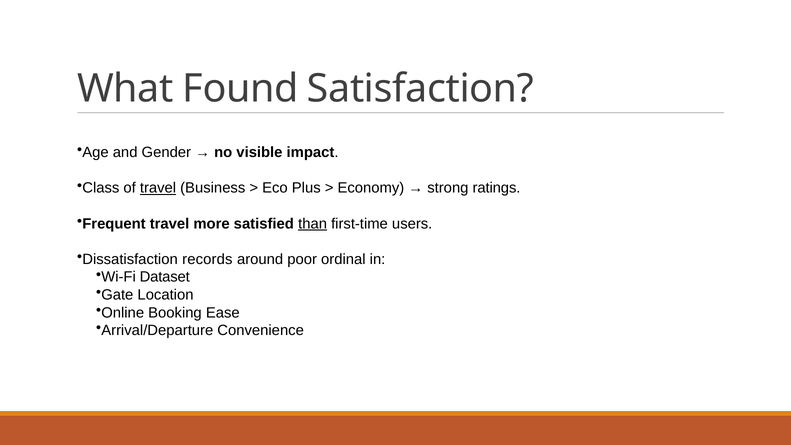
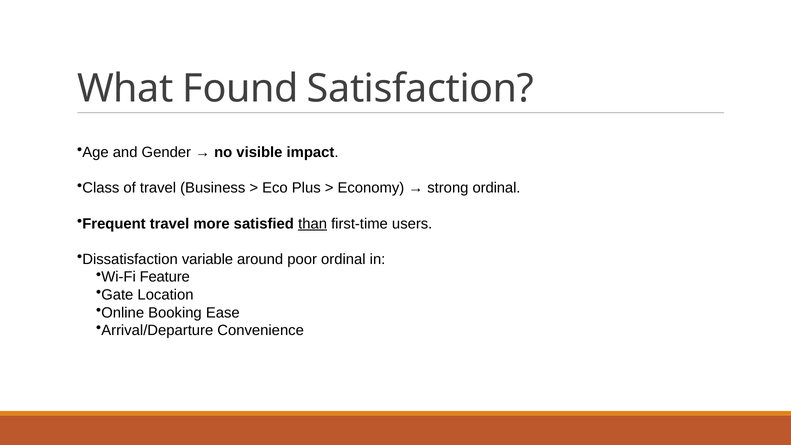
travel at (158, 188) underline: present -> none
strong ratings: ratings -> ordinal
records: records -> variable
Dataset: Dataset -> Feature
